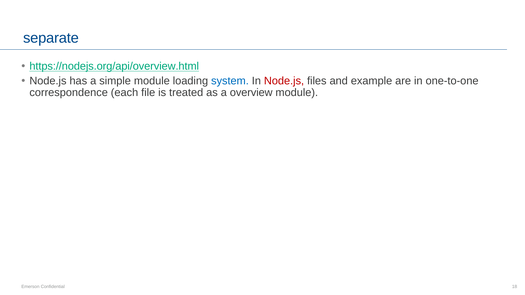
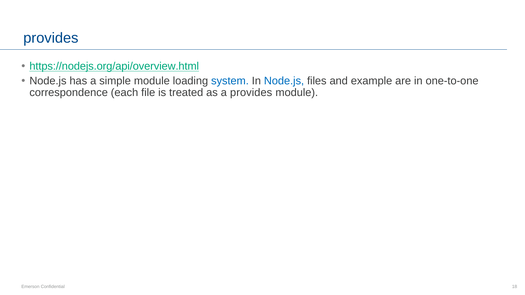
separate at (51, 38): separate -> provides
Node.js at (284, 81) colour: red -> blue
a overview: overview -> provides
